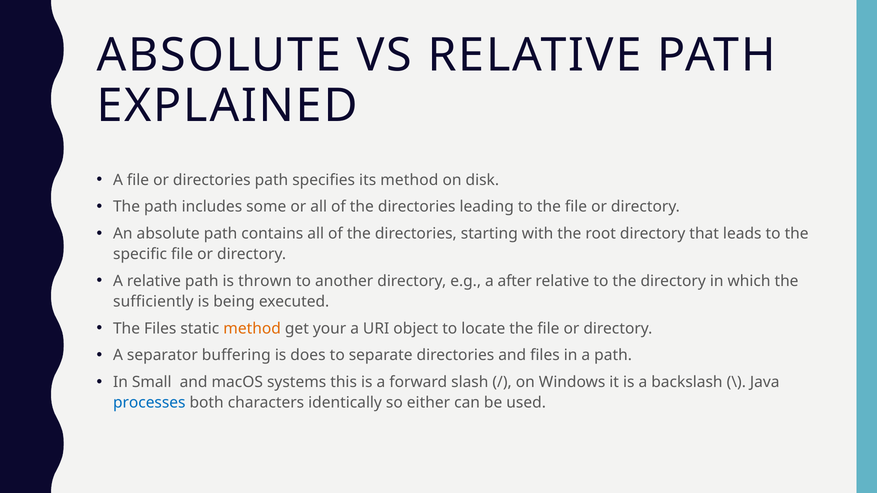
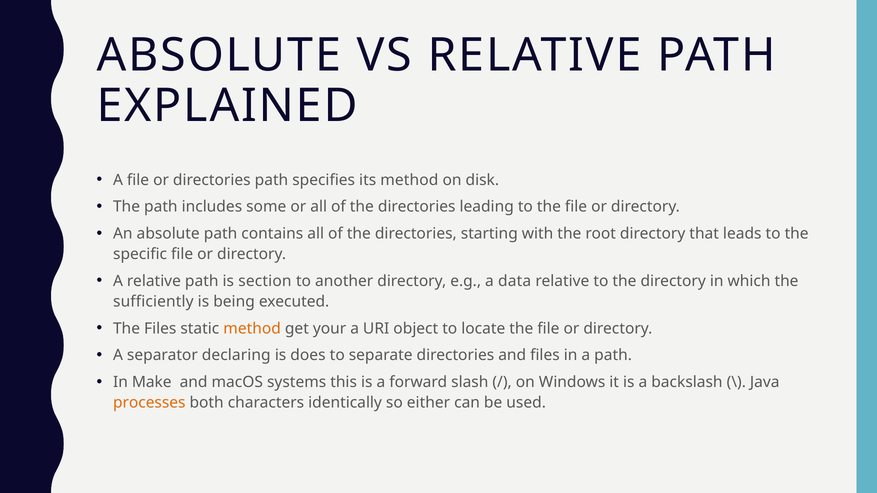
thrown: thrown -> section
after: after -> data
buffering: buffering -> declaring
Small: Small -> Make
processes colour: blue -> orange
